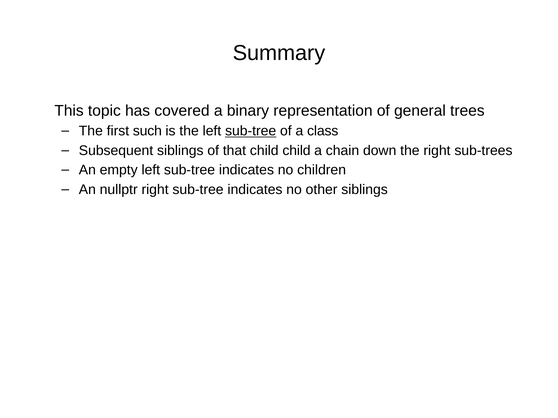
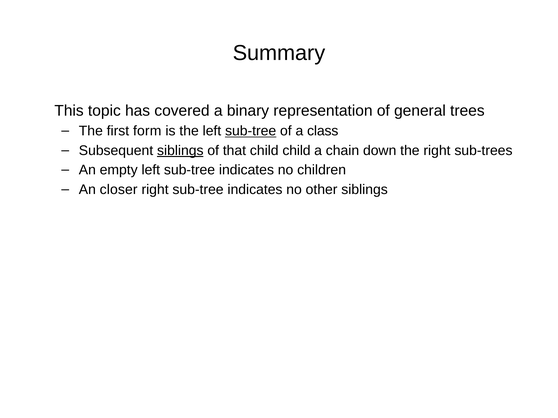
such: such -> form
siblings at (180, 151) underline: none -> present
nullptr: nullptr -> closer
